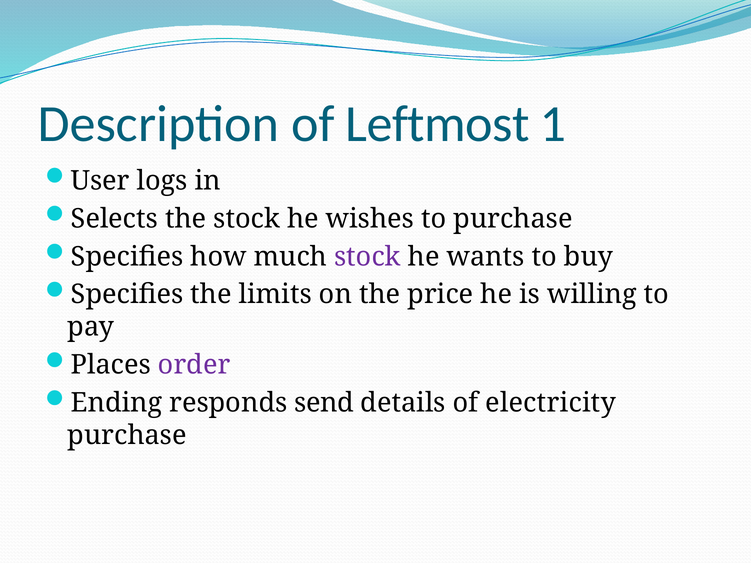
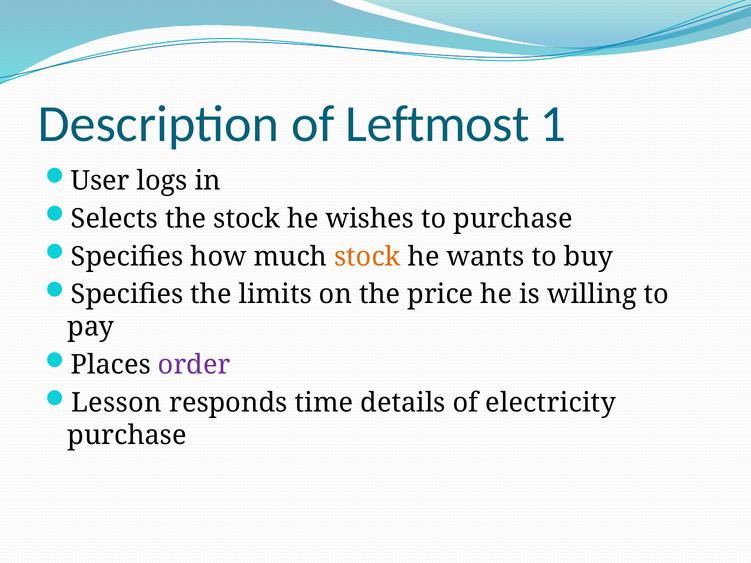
stock at (368, 257) colour: purple -> orange
Ending: Ending -> Lesson
send: send -> time
